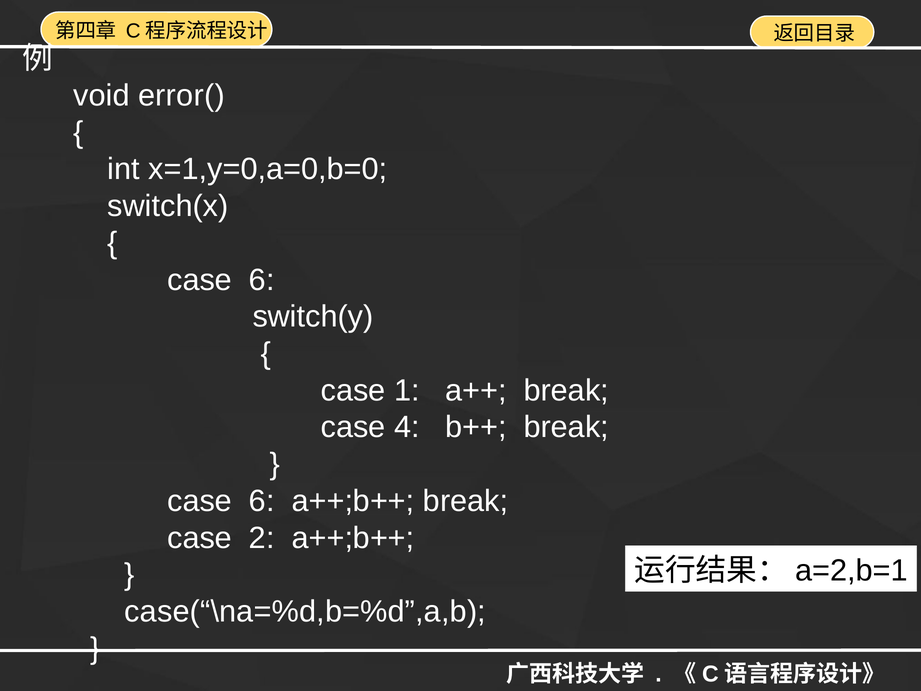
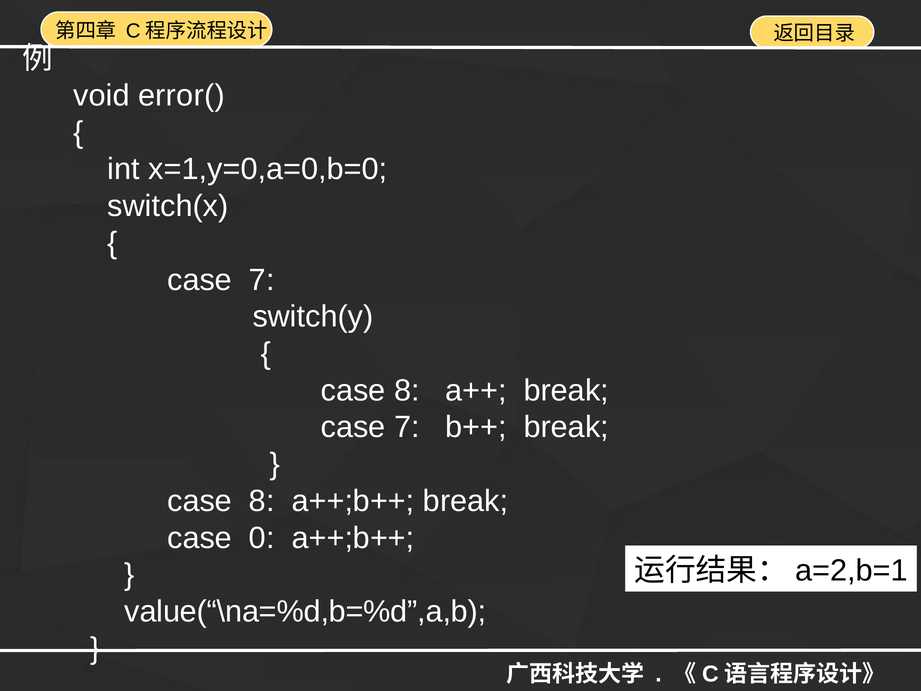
6 at (262, 280): 6 -> 7
1 at (407, 390): 1 -> 8
4 at (407, 427): 4 -> 7
6 at (262, 501): 6 -> 8
2: 2 -> 0
case(“\na=%d,b=%d”,a,b: case(“\na=%d,b=%d”,a,b -> value(“\na=%d,b=%d”,a,b
